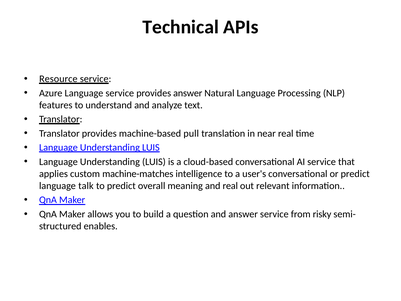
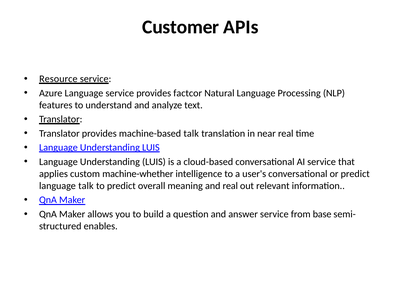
Technical: Technical -> Customer
provides answer: answer -> factcor
machine-based pull: pull -> talk
machine-matches: machine-matches -> machine-whether
risky: risky -> base
